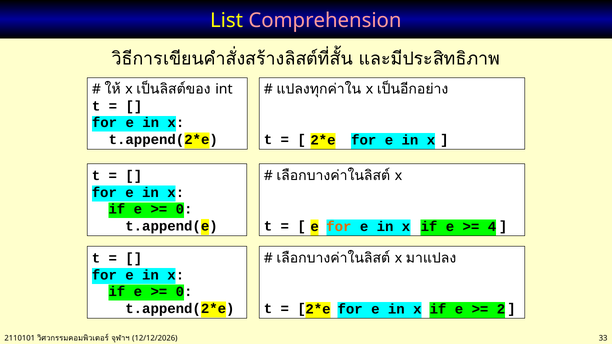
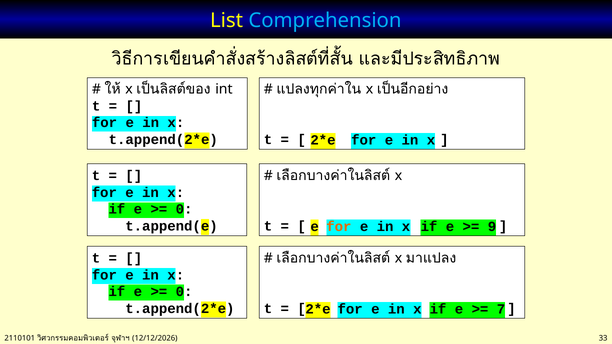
Comprehension colour: pink -> light blue
4: 4 -> 9
2: 2 -> 7
